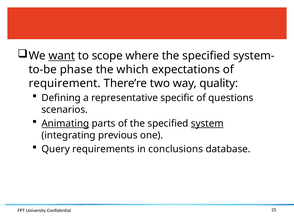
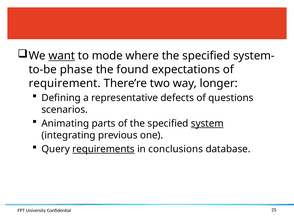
scope: scope -> mode
which: which -> found
quality: quality -> longer
specific: specific -> defects
Animating underline: present -> none
requirements underline: none -> present
